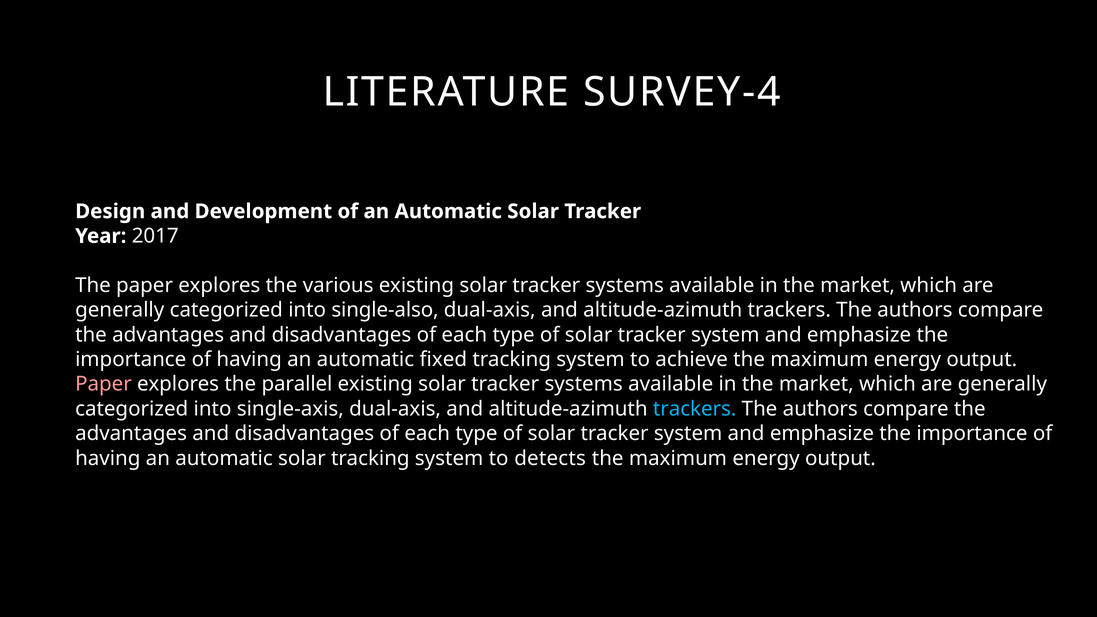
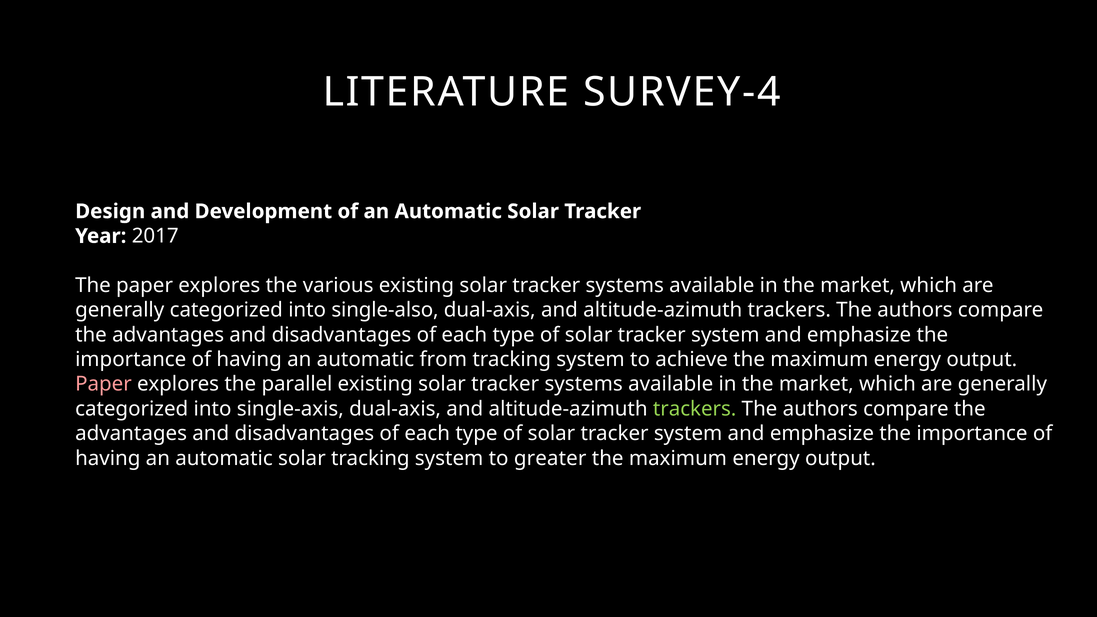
fixed: fixed -> from
trackers at (695, 409) colour: light blue -> light green
detects: detects -> greater
